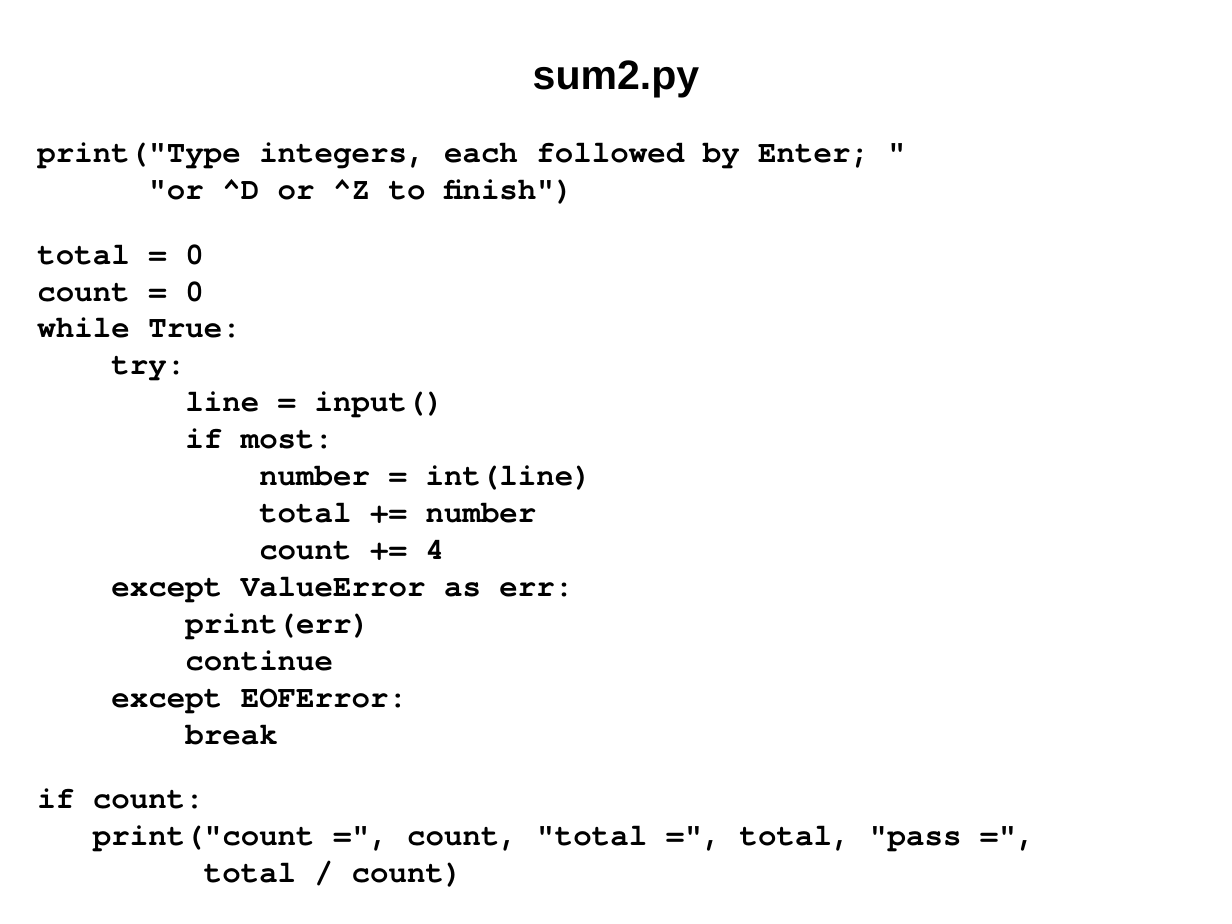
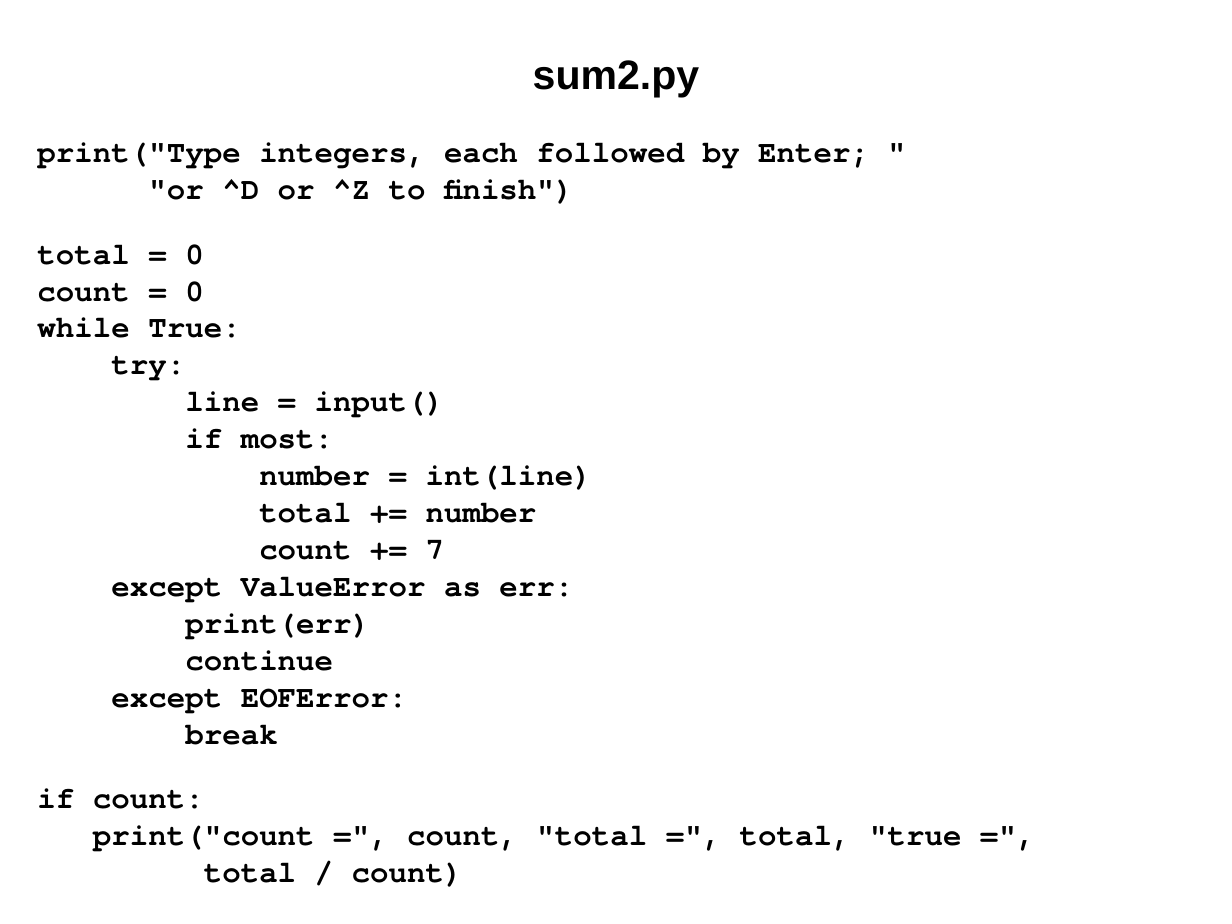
4: 4 -> 7
total pass: pass -> true
